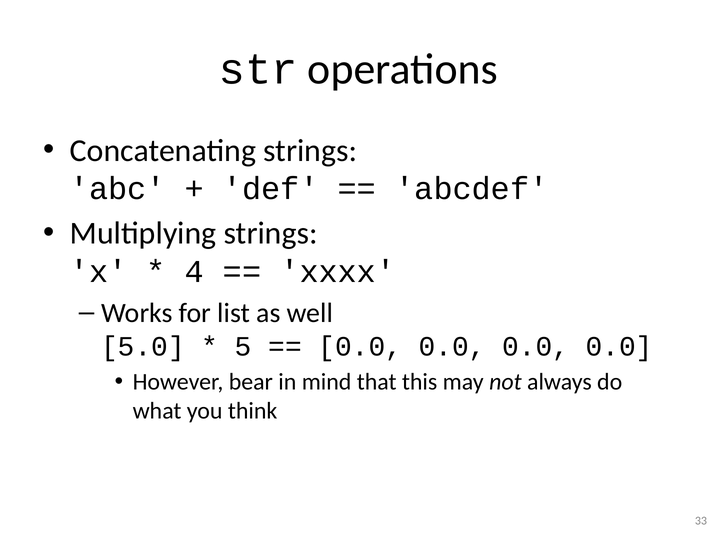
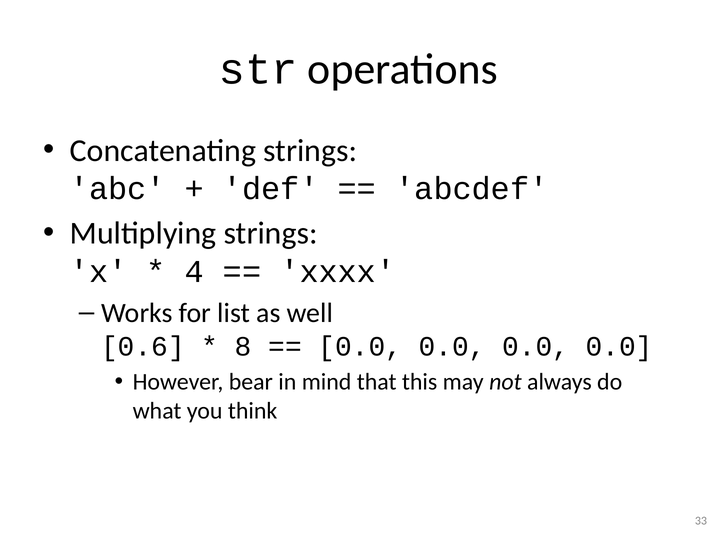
5.0: 5.0 -> 0.6
5: 5 -> 8
